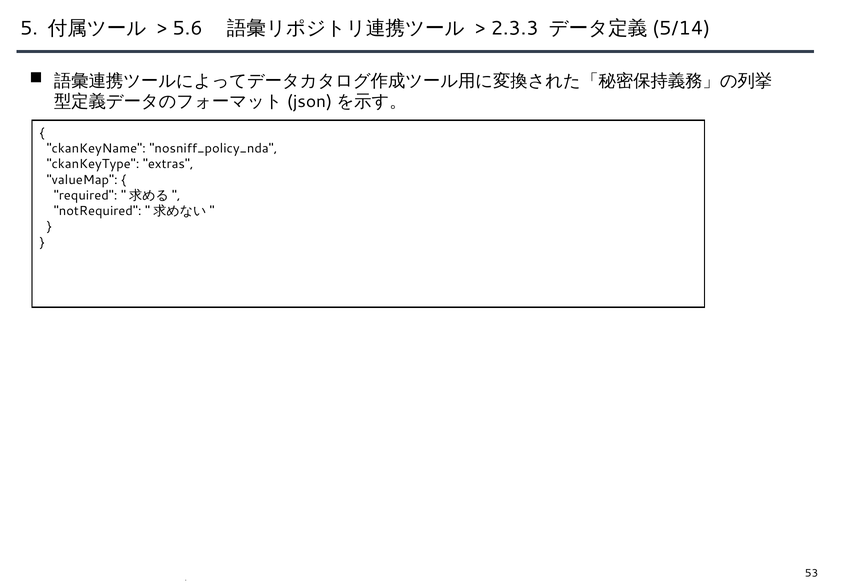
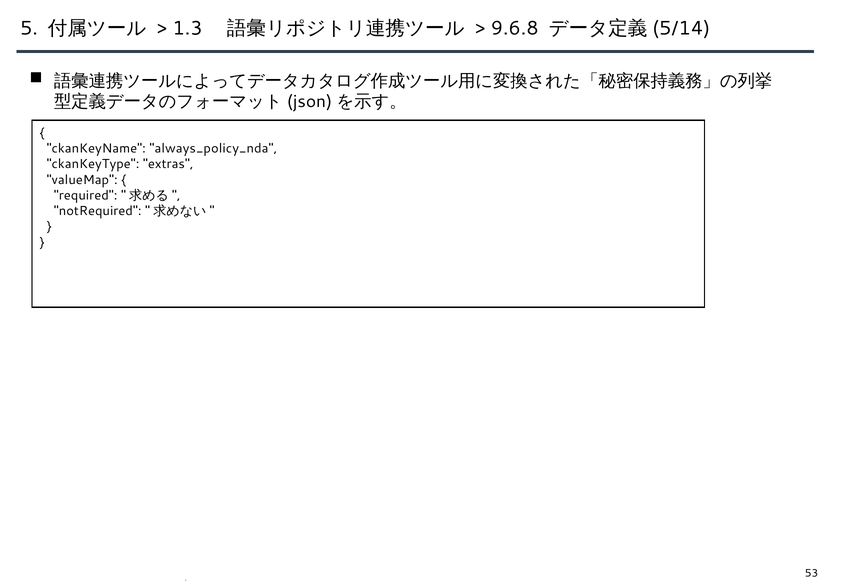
5.6: 5.6 -> 1.3
2.3.3: 2.3.3 -> 9.6.8
nosniff_policy_nda: nosniff_policy_nda -> always_policy_nda
